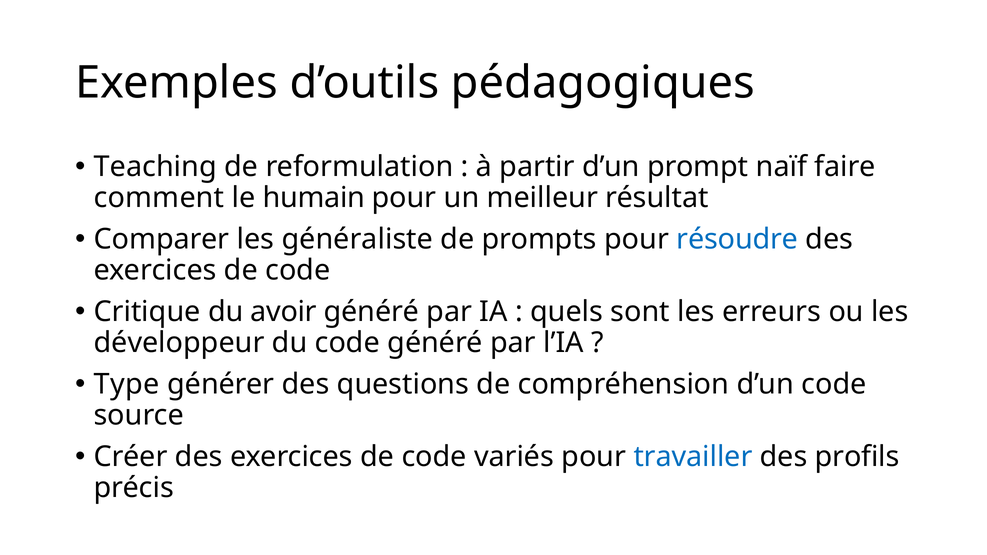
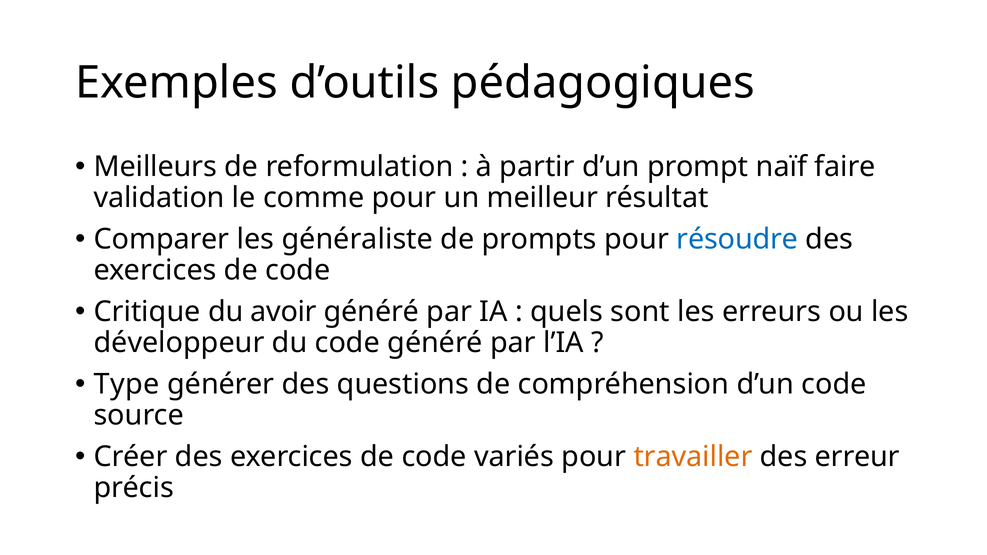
Teaching: Teaching -> Meilleurs
comment: comment -> validation
humain: humain -> comme
travailler colour: blue -> orange
profils: profils -> erreur
